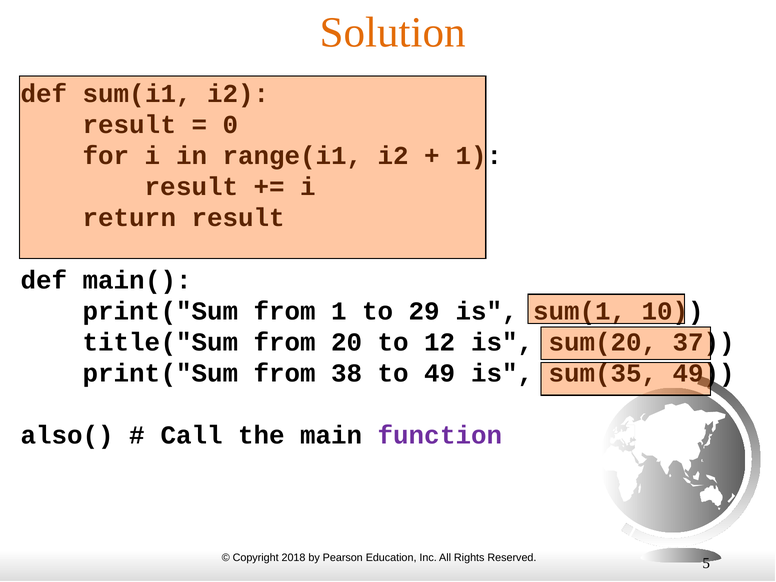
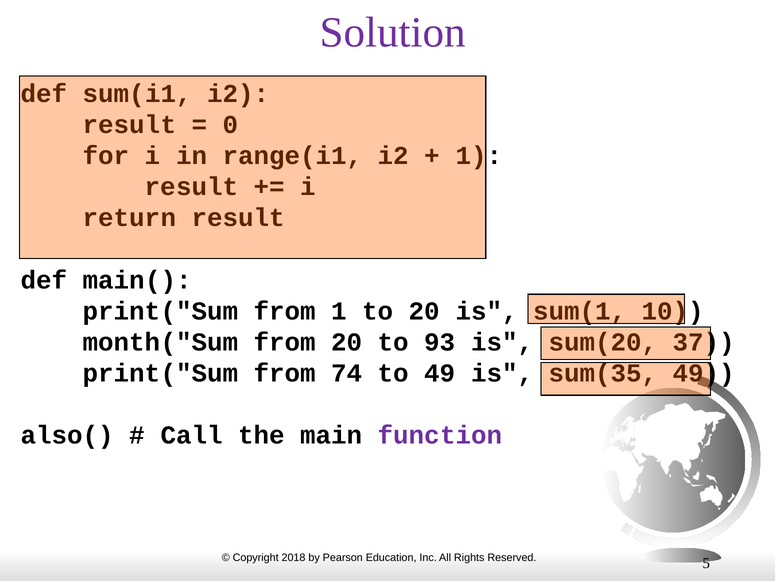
Solution colour: orange -> purple
to 29: 29 -> 20
title("Sum: title("Sum -> month("Sum
12: 12 -> 93
38: 38 -> 74
